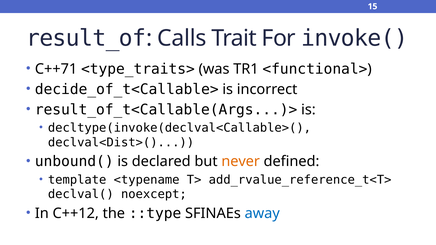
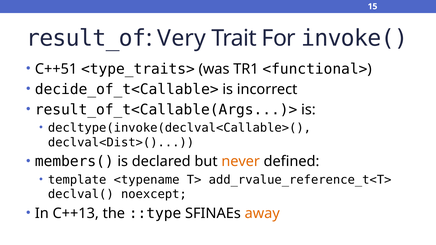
Calls: Calls -> Very
C++71: C++71 -> C++51
unbound(: unbound( -> members(
C++12: C++12 -> C++13
away colour: blue -> orange
